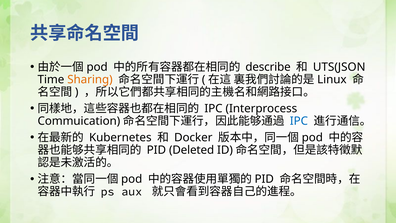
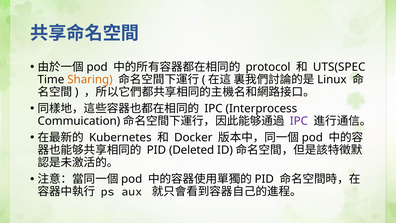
describe: describe -> protocol
UTS(JSON: UTS(JSON -> UTS(SPEC
IPC at (299, 121) colour: blue -> purple
